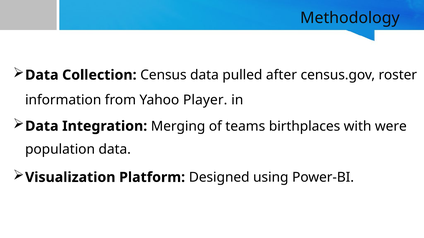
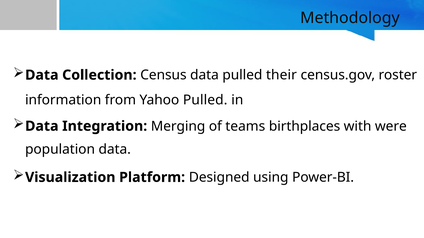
after: after -> their
Yahoo Player: Player -> Pulled
